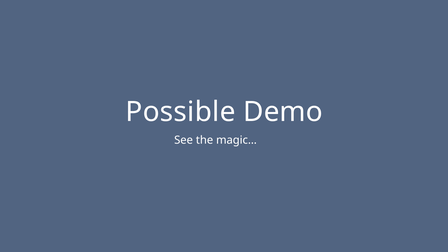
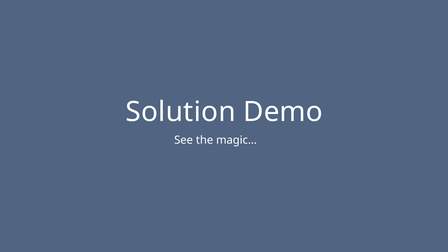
Possible: Possible -> Solution
